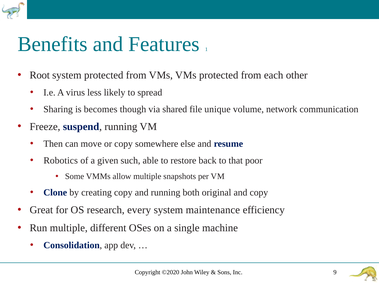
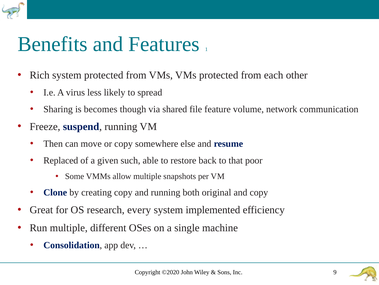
Root: Root -> Rich
unique: unique -> feature
Robotics: Robotics -> Replaced
maintenance: maintenance -> implemented
